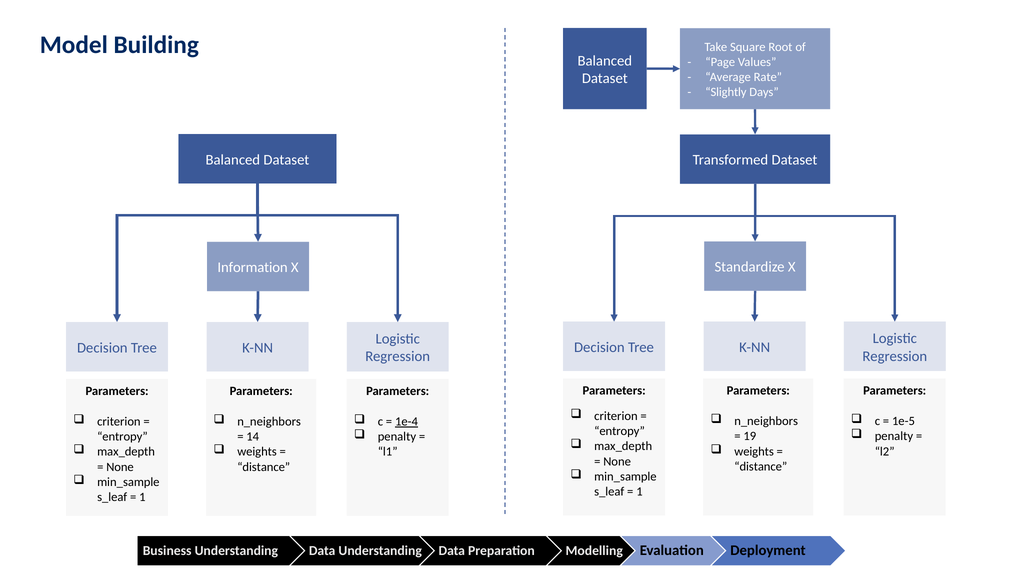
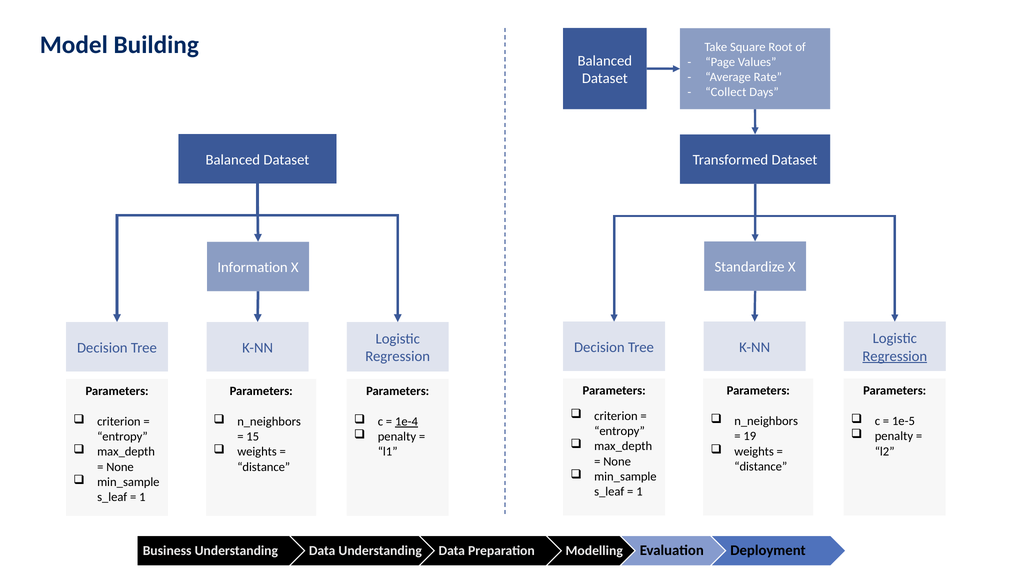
Slightly: Slightly -> Collect
Regression at (895, 356) underline: none -> present
14: 14 -> 15
